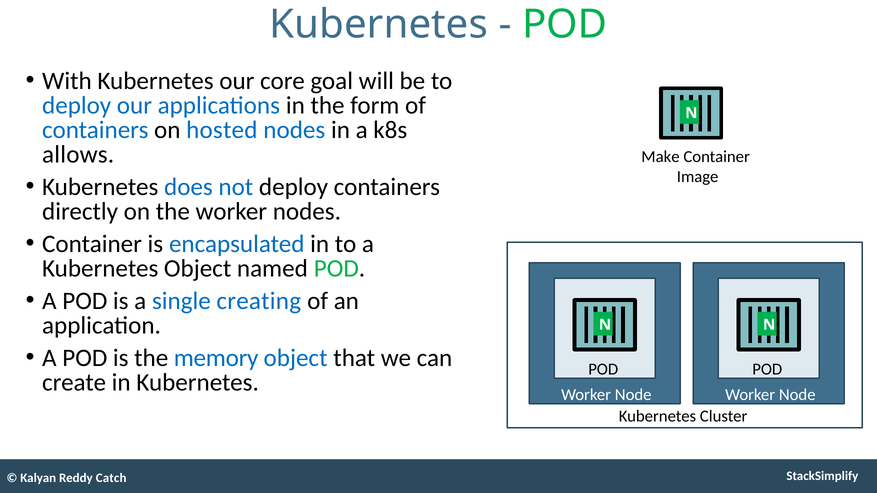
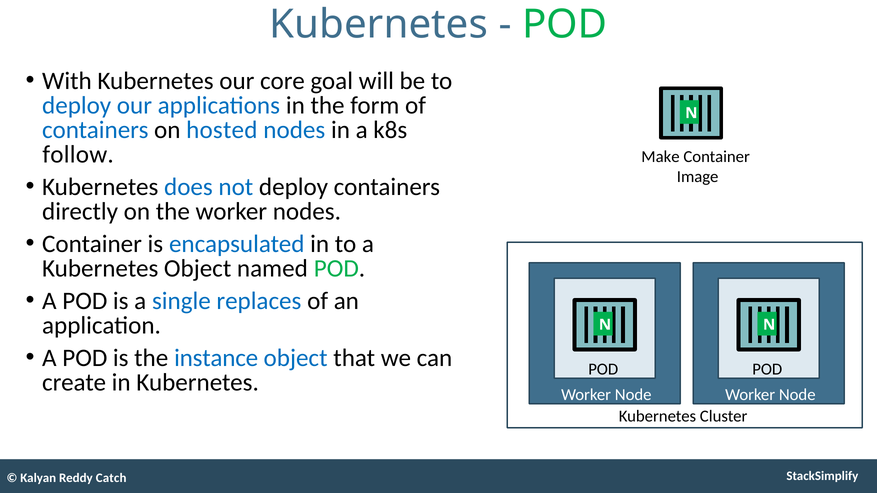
allows: allows -> follow
creating: creating -> replaces
memory: memory -> instance
